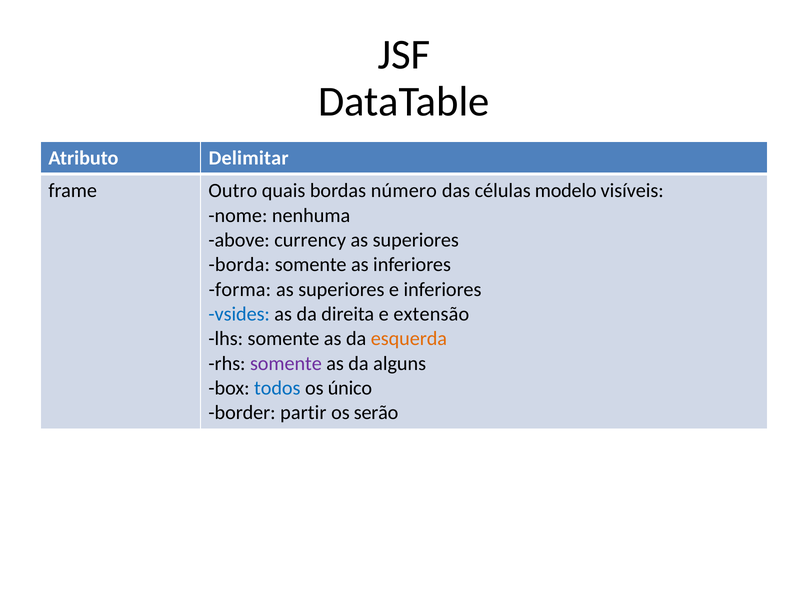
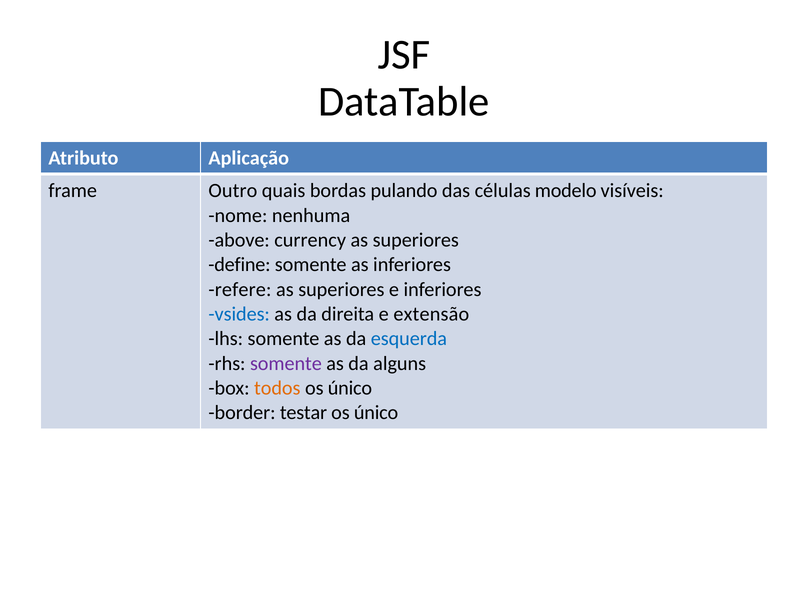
Delimitar: Delimitar -> Aplicação
número: número -> pulando
borda: borda -> define
forma: forma -> refere
esquerda colour: orange -> blue
todos colour: blue -> orange
partir: partir -> testar
serão at (376, 413): serão -> único
